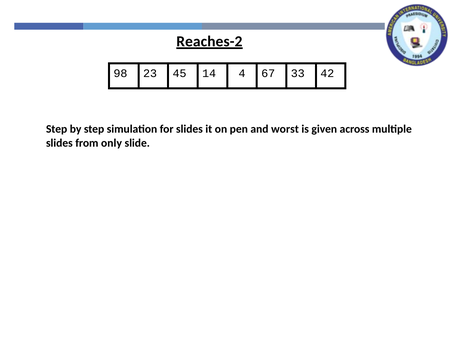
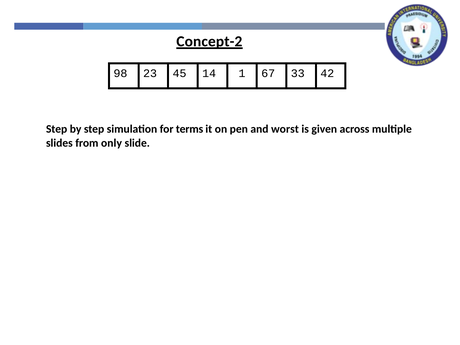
Reaches-2: Reaches-2 -> Concept-2
4: 4 -> 1
for slides: slides -> terms
